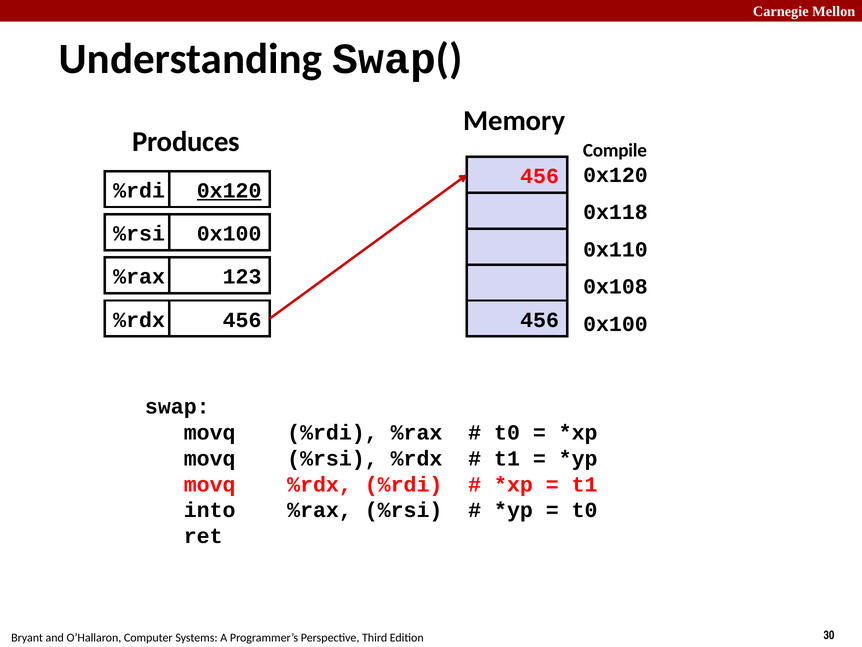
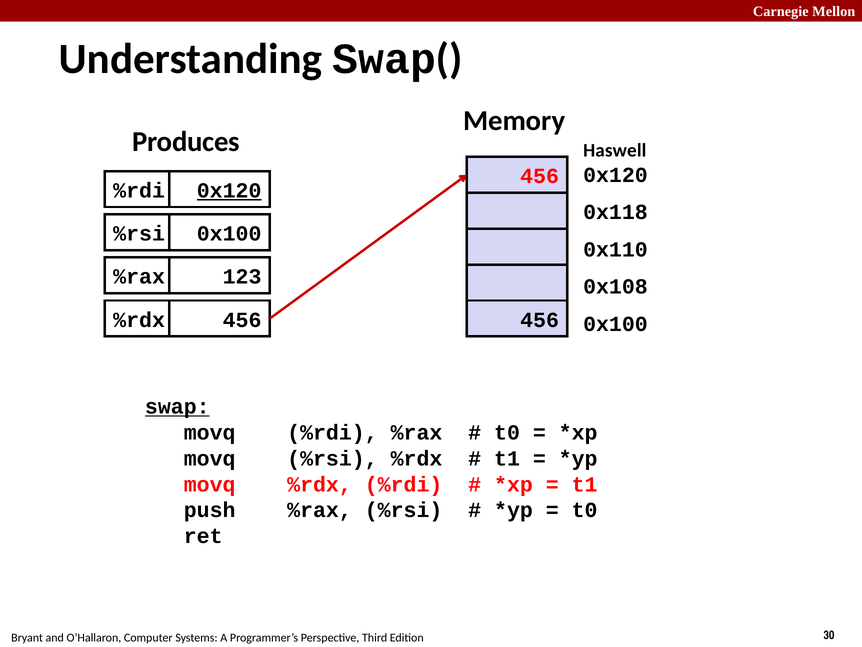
Compile: Compile -> Haswell
swap underline: none -> present
into: into -> push
